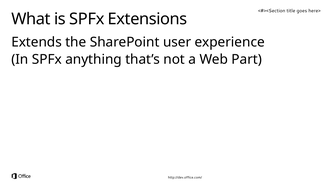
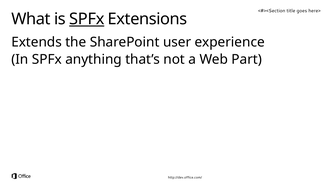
SPFx at (87, 19) underline: none -> present
